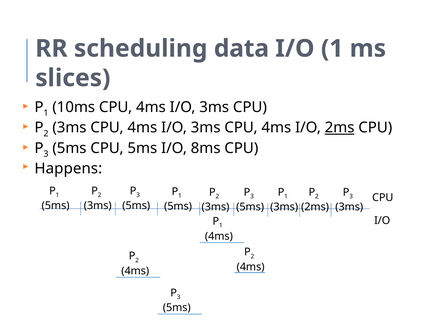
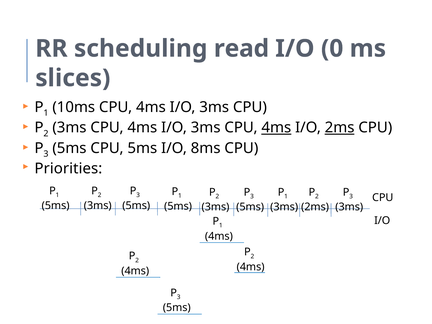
data: data -> read
I/O 1: 1 -> 0
4ms at (276, 128) underline: none -> present
Happens: Happens -> Priorities
